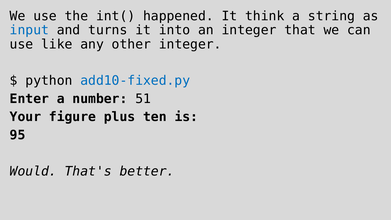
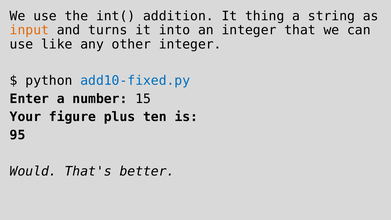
happened: happened -> addition
think: think -> thing
input colour: blue -> orange
51: 51 -> 15
